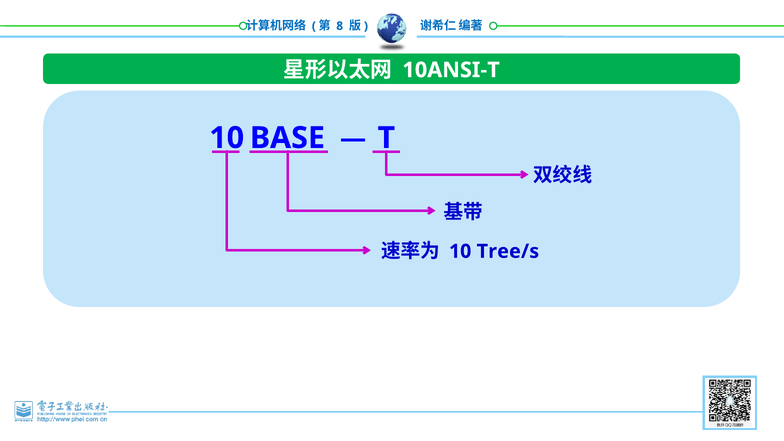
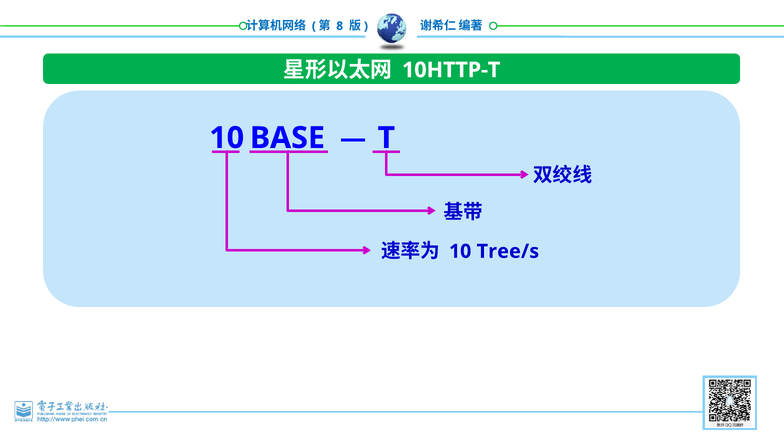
10ANSI-T: 10ANSI-T -> 10HTTP-T
